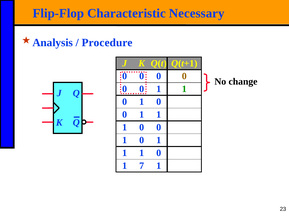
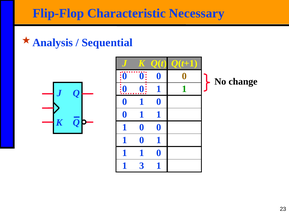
Procedure: Procedure -> Sequential
7: 7 -> 3
